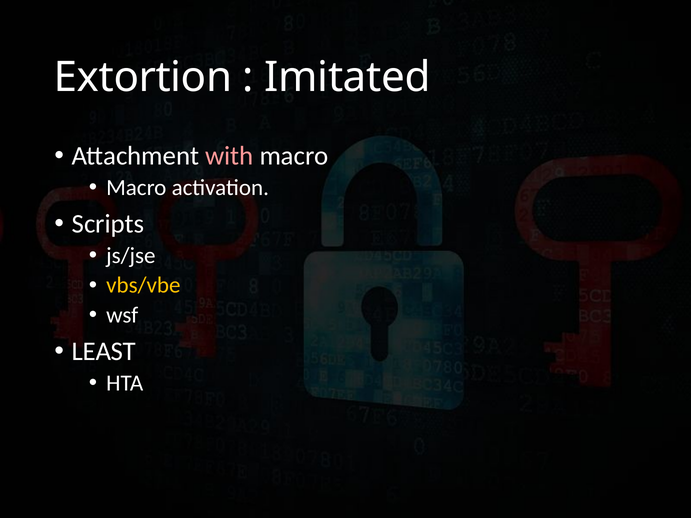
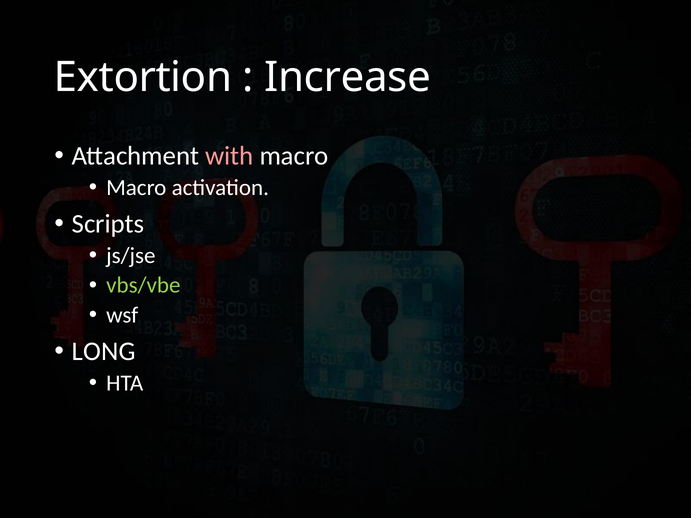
Imitated: Imitated -> Increase
vbs/vbe colour: yellow -> light green
LEAST: LEAST -> LONG
